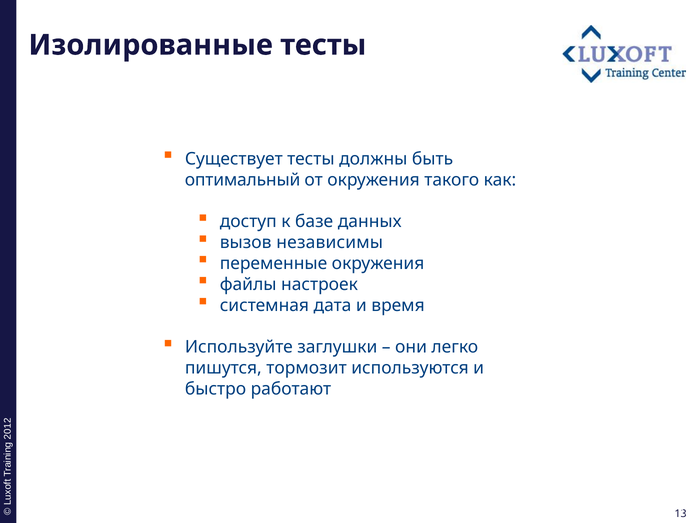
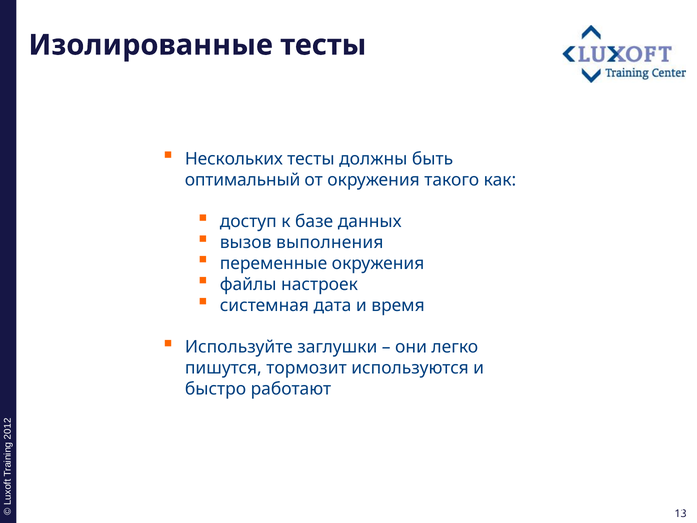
Существует: Существует -> Нескольких
независимы: независимы -> выполнения
